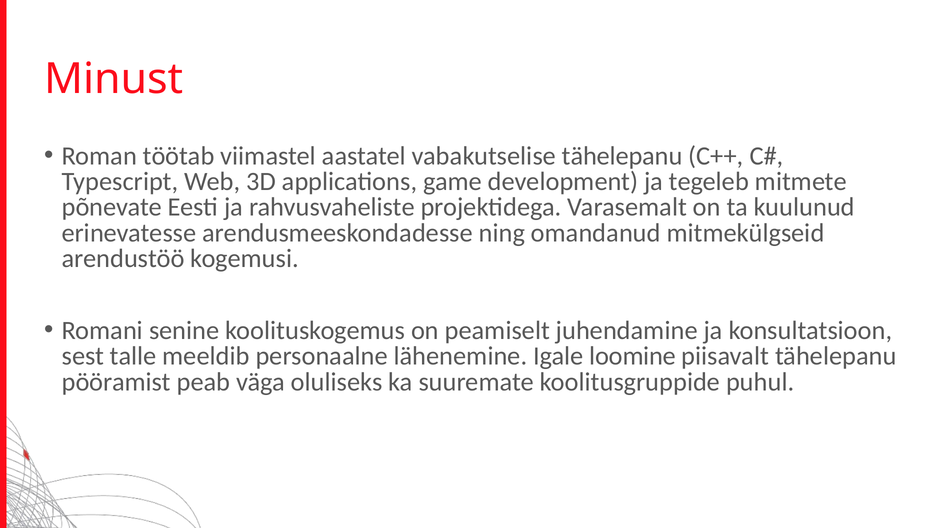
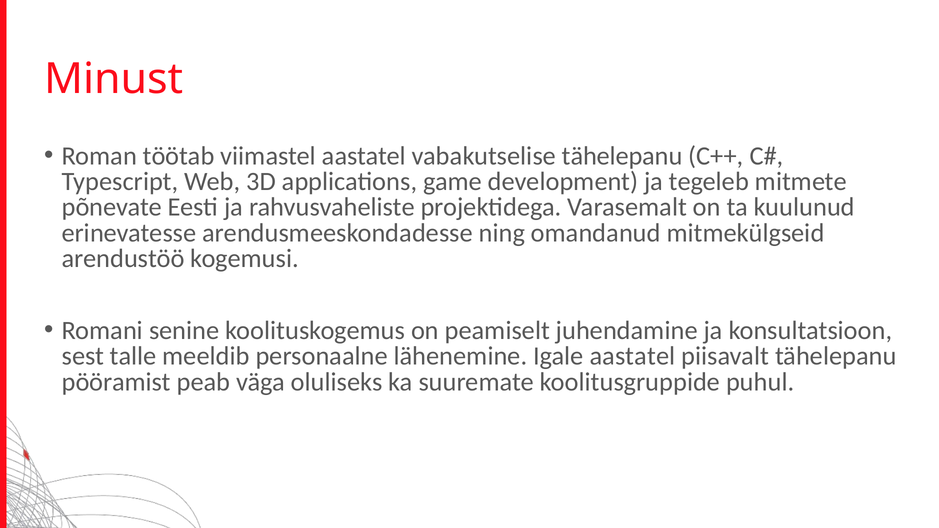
Igale loomine: loomine -> aastatel
